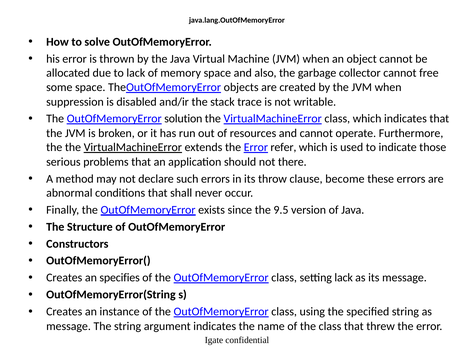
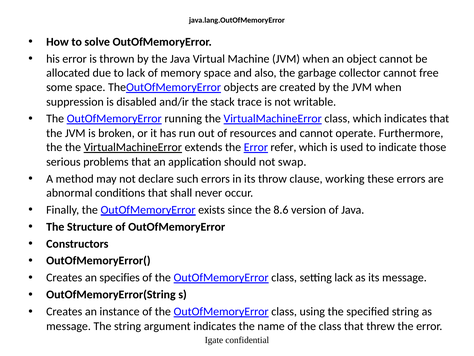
solution: solution -> running
there: there -> swap
become: become -> working
9.5: 9.5 -> 8.6
